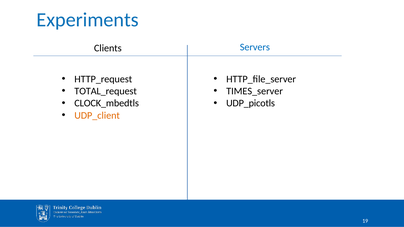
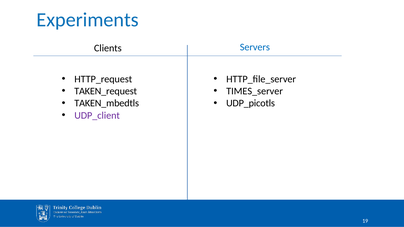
TOTAL_request: TOTAL_request -> TAKEN_request
CLOCK_mbedtls: CLOCK_mbedtls -> TAKEN_mbedtls
UDP_client colour: orange -> purple
